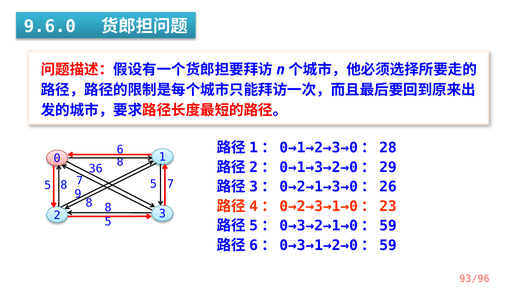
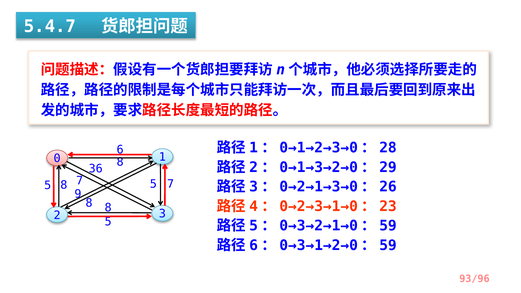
9.6.0: 9.6.0 -> 5.4.7
